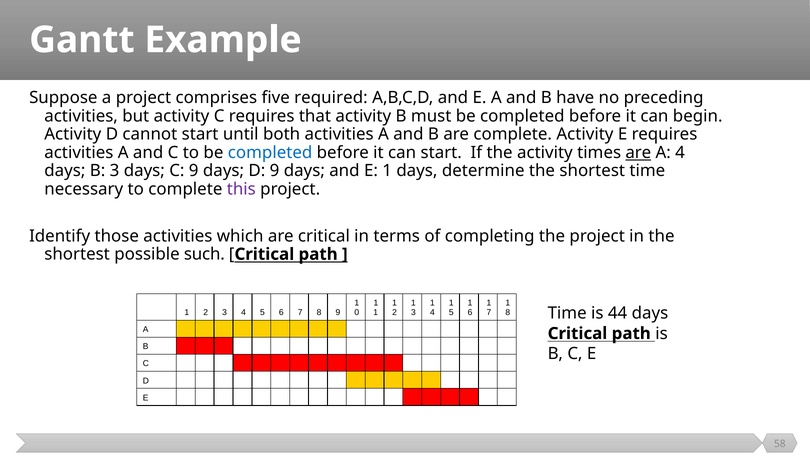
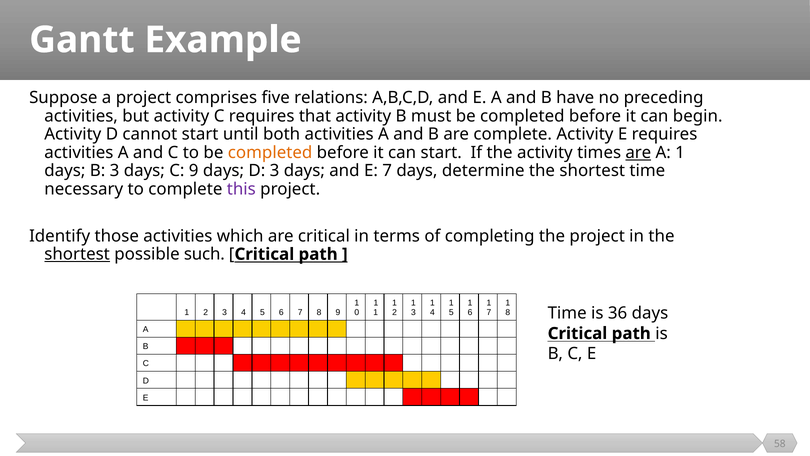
required: required -> relations
completed at (270, 152) colour: blue -> orange
A 4: 4 -> 1
D 9: 9 -> 3
E 1: 1 -> 7
shortest at (77, 254) underline: none -> present
44: 44 -> 36
